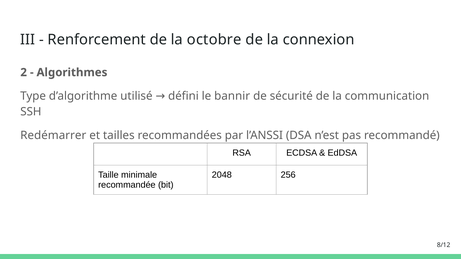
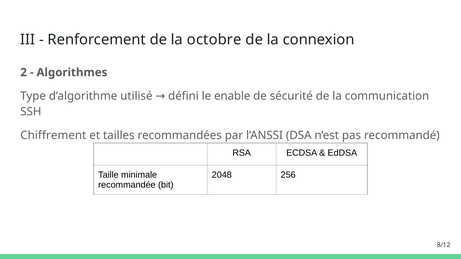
bannir: bannir -> enable
Redémarrer: Redémarrer -> Chiffrement
